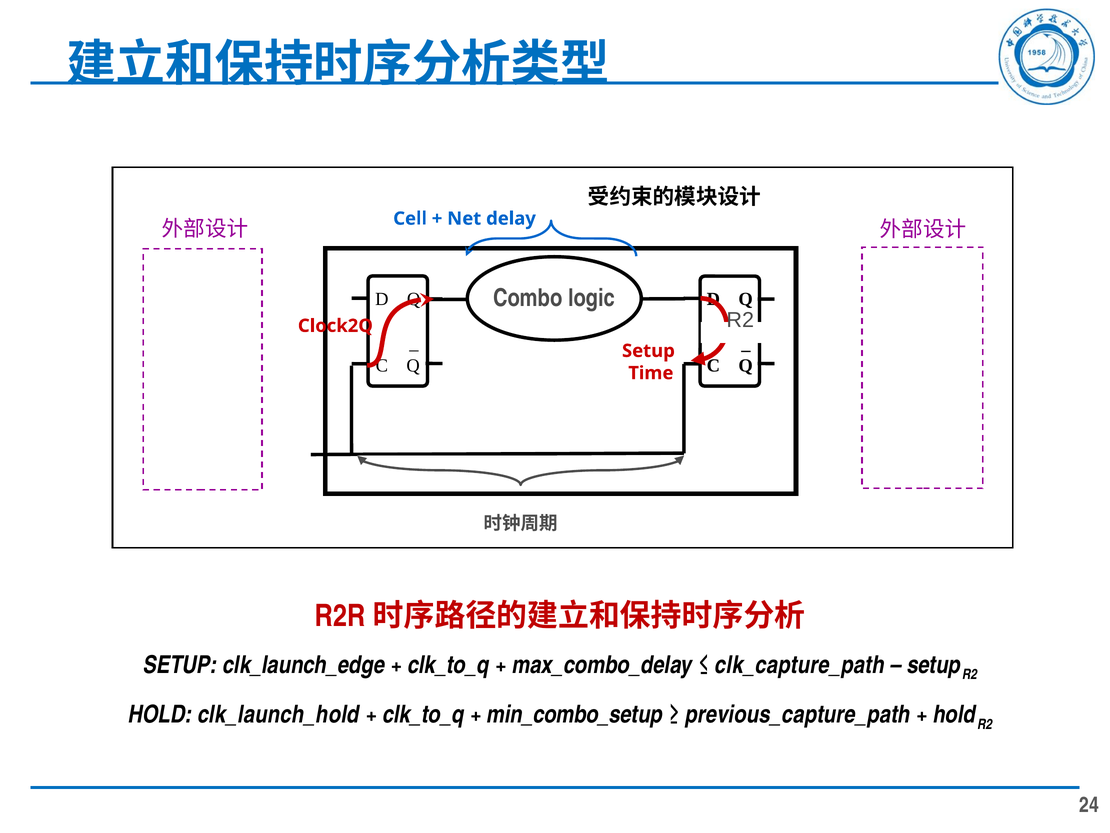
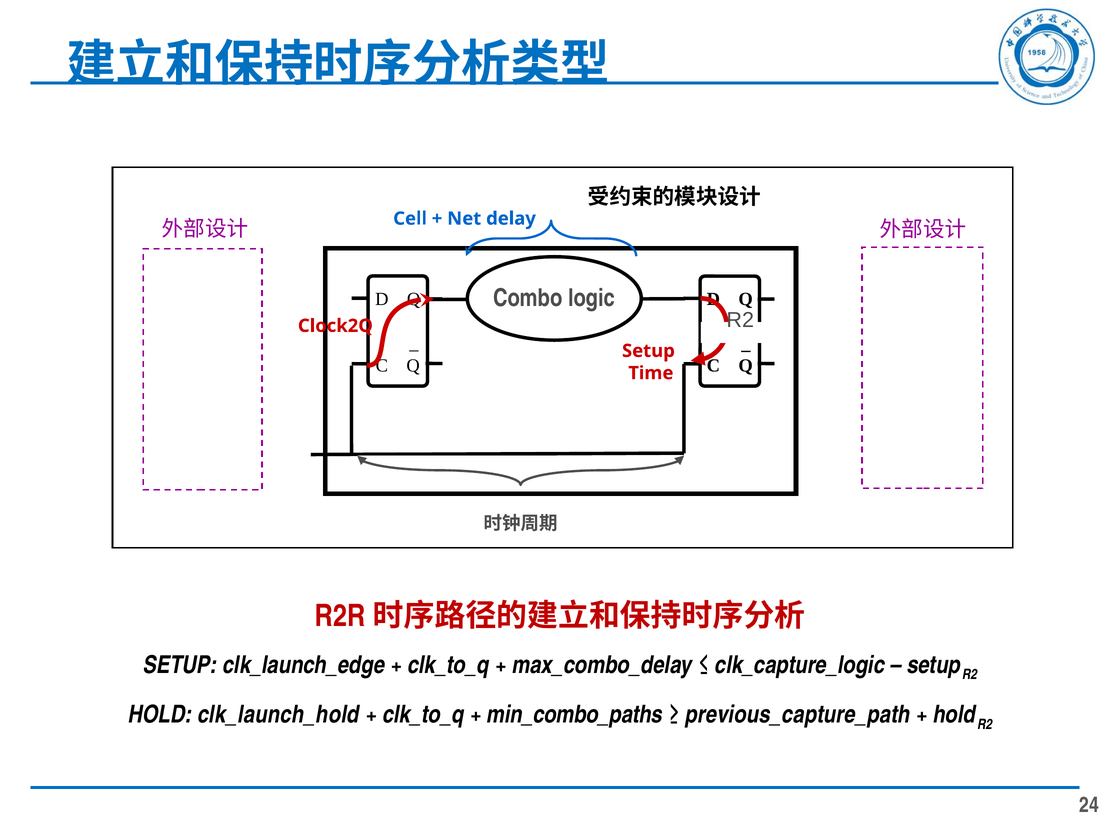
clk_capture_path: clk_capture_path -> clk_capture_logic
min_combo_setup: min_combo_setup -> min_combo_paths
